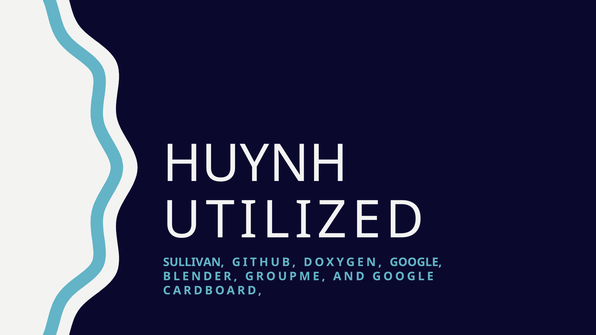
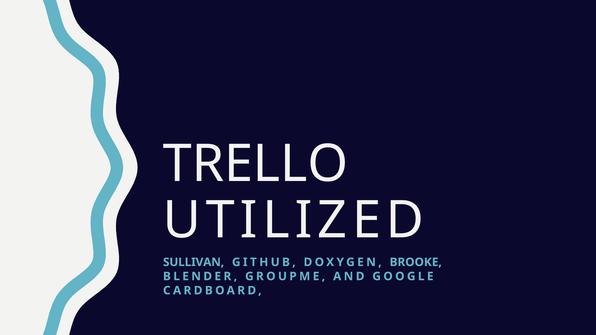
HUYNH: HUYNH -> TRELLO
DOXYGEN GOOGLE: GOOGLE -> BROOKE
